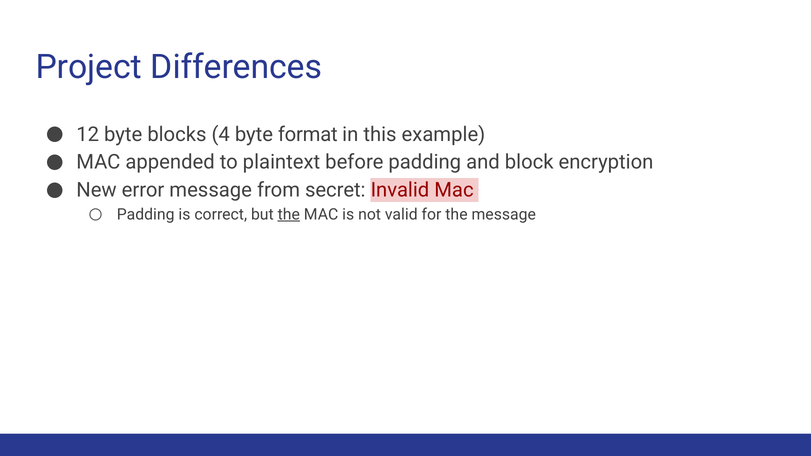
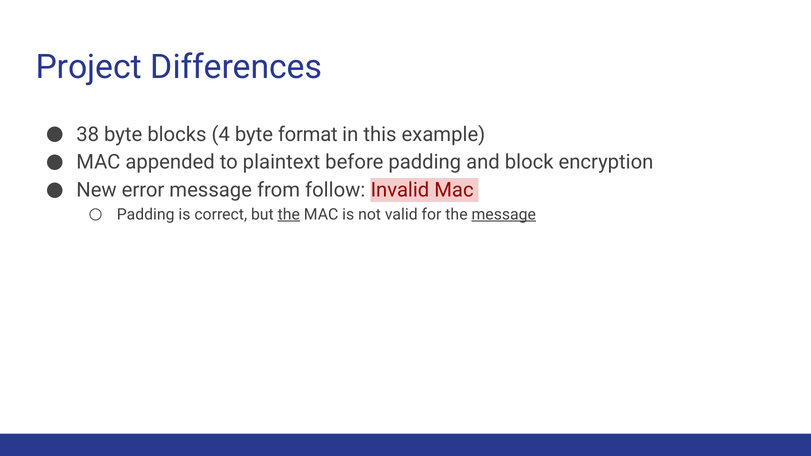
12: 12 -> 38
secret: secret -> follow
message at (504, 214) underline: none -> present
